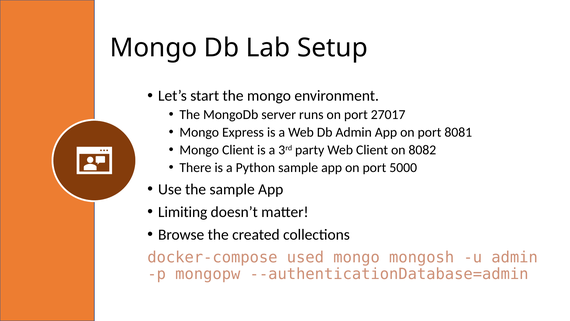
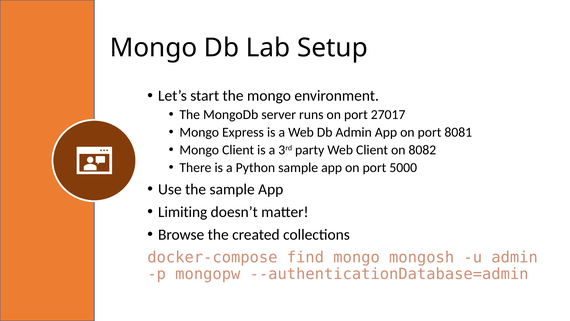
used: used -> find
